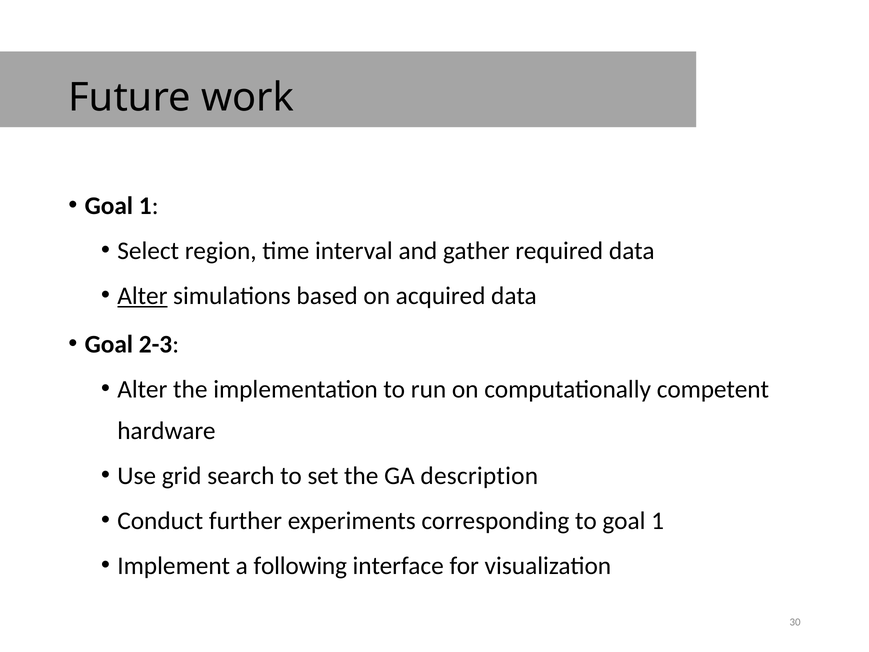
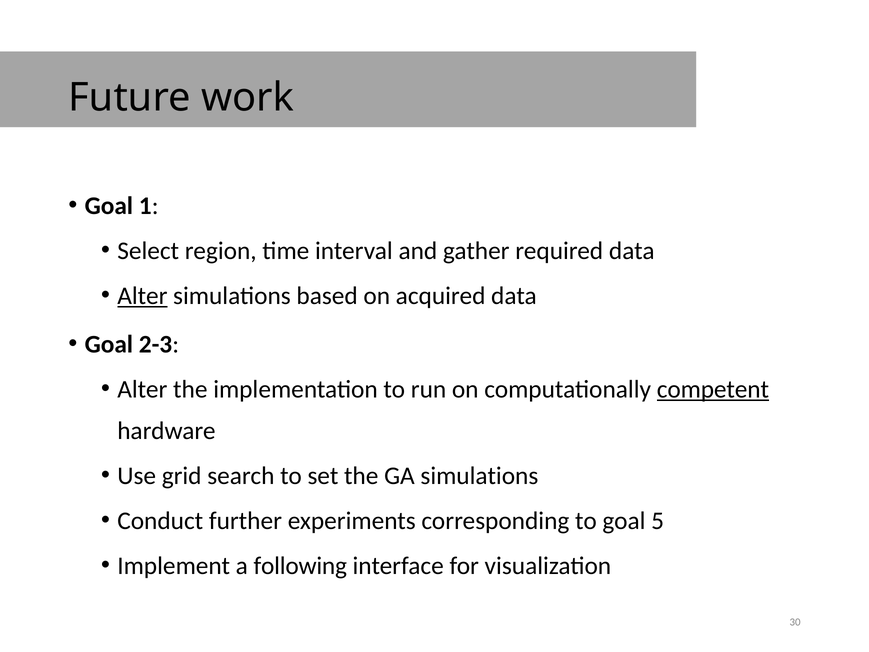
competent underline: none -> present
GA description: description -> simulations
to goal 1: 1 -> 5
